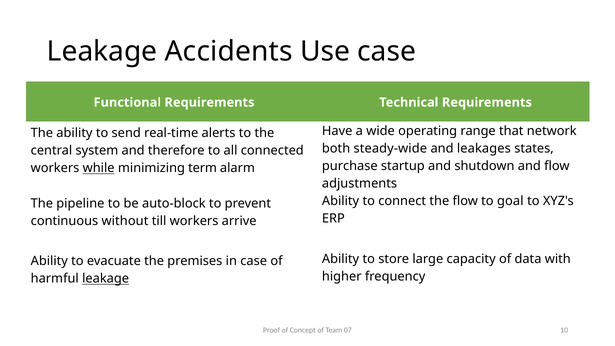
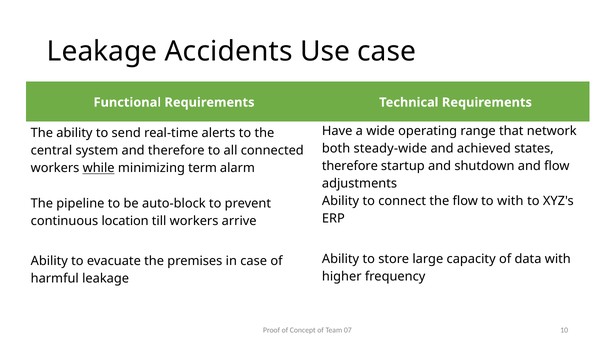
leakages: leakages -> achieved
purchase at (350, 166): purchase -> therefore
to goal: goal -> with
without: without -> location
leakage at (106, 279) underline: present -> none
